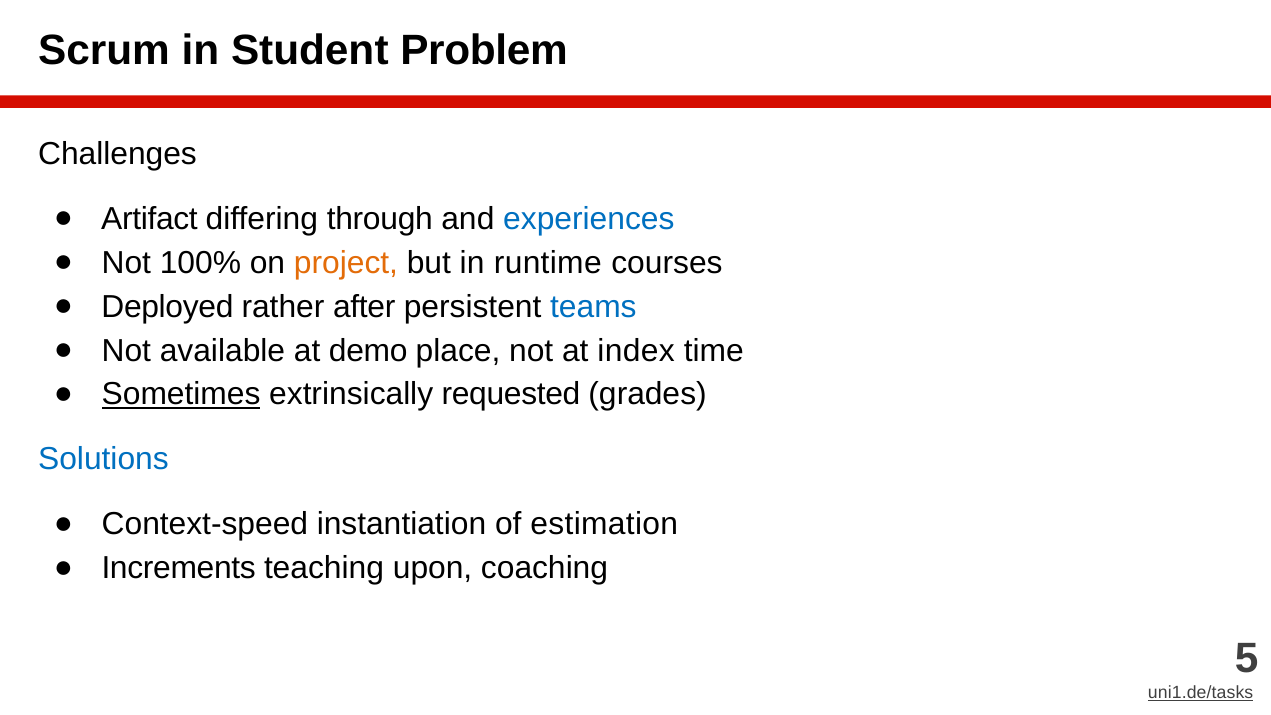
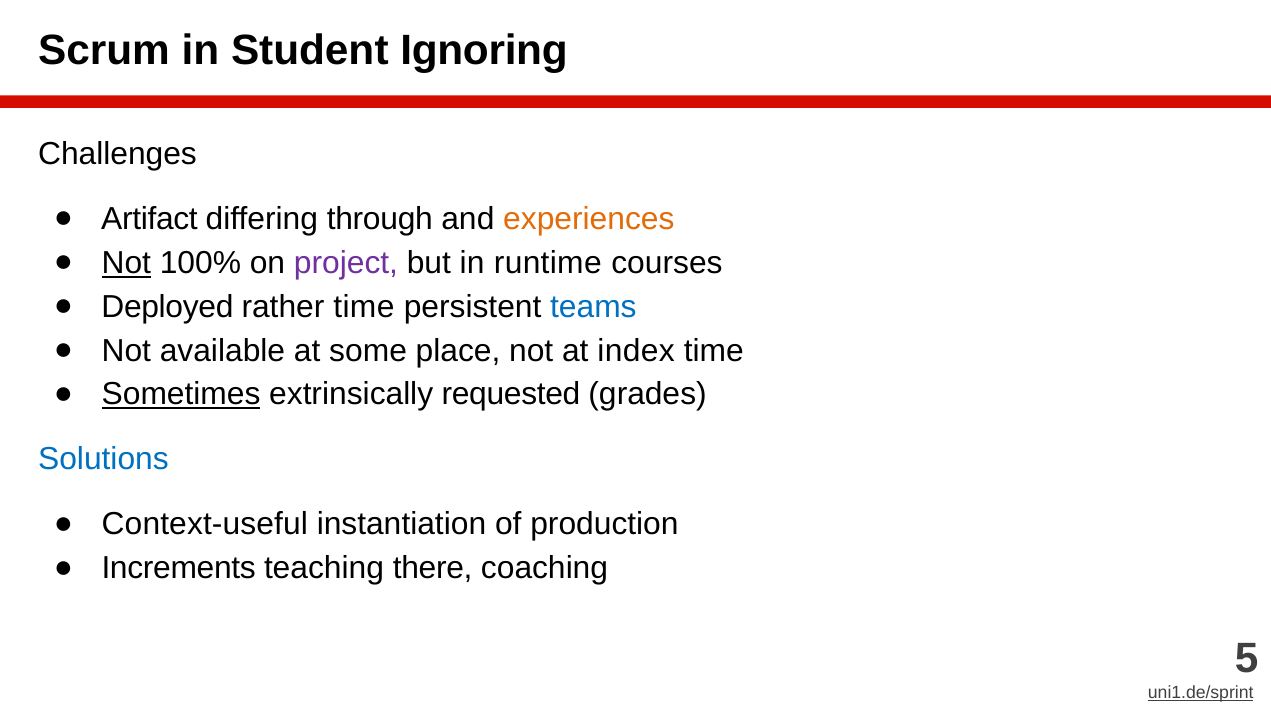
Problem: Problem -> Ignoring
experiences colour: blue -> orange
Not at (126, 263) underline: none -> present
project colour: orange -> purple
rather after: after -> time
demo: demo -> some
Context-speed: Context-speed -> Context-useful
estimation: estimation -> production
upon: upon -> there
uni1.de/tasks: uni1.de/tasks -> uni1.de/sprint
